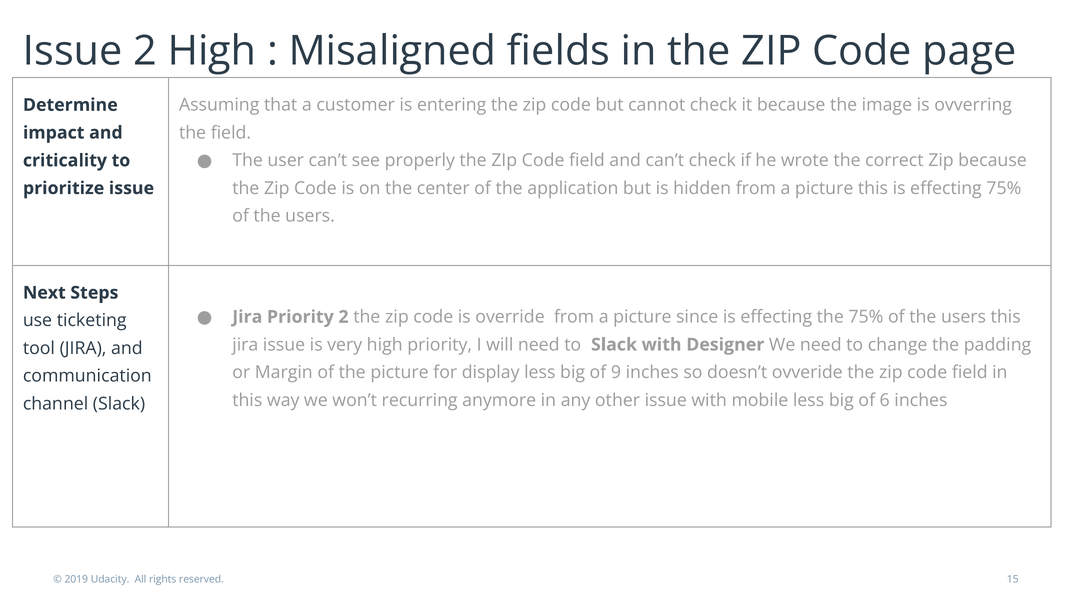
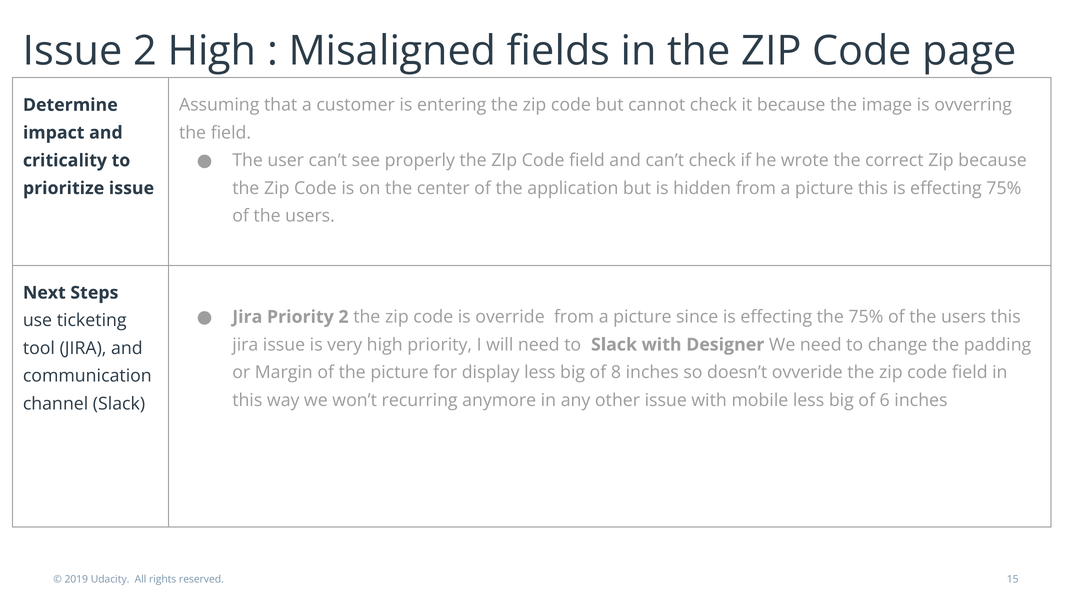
9: 9 -> 8
